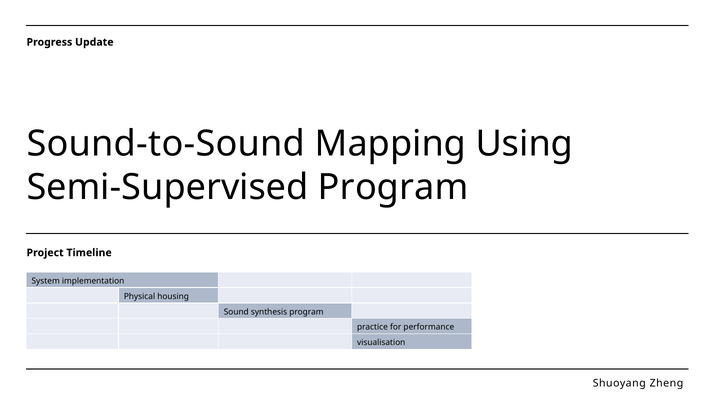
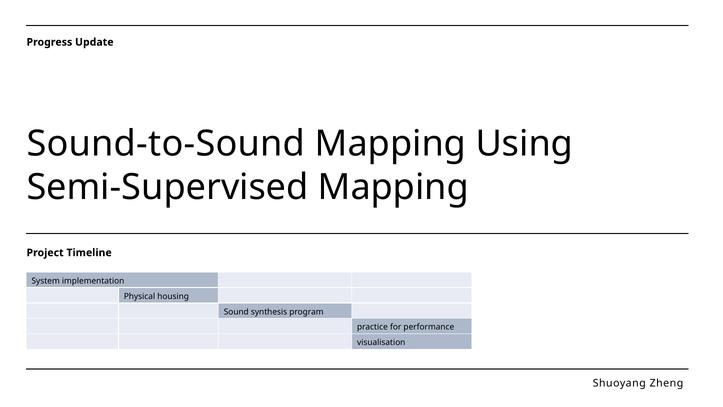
Semi-Supervised Program: Program -> Mapping
